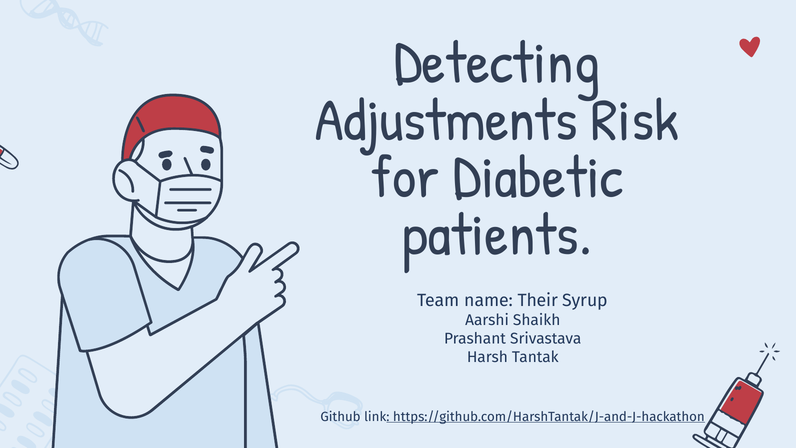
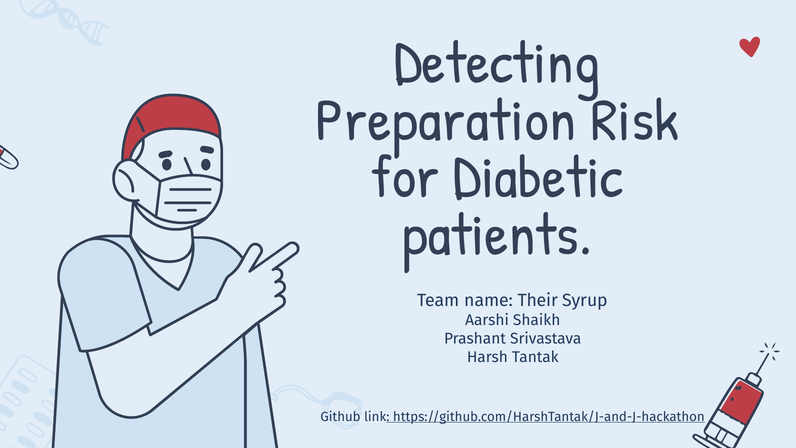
Adjustments: Adjustments -> Preparation
